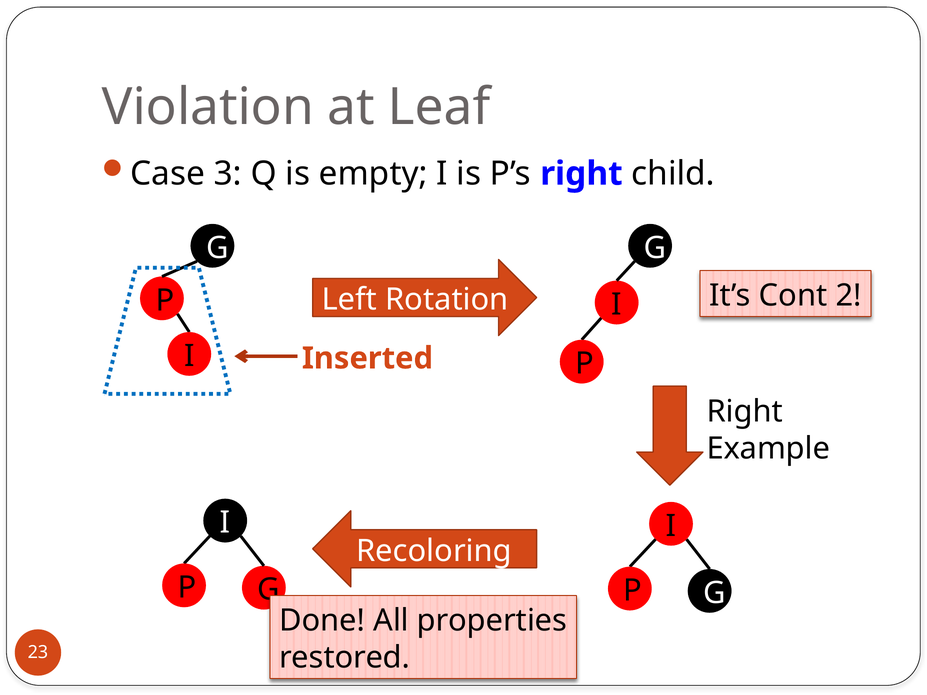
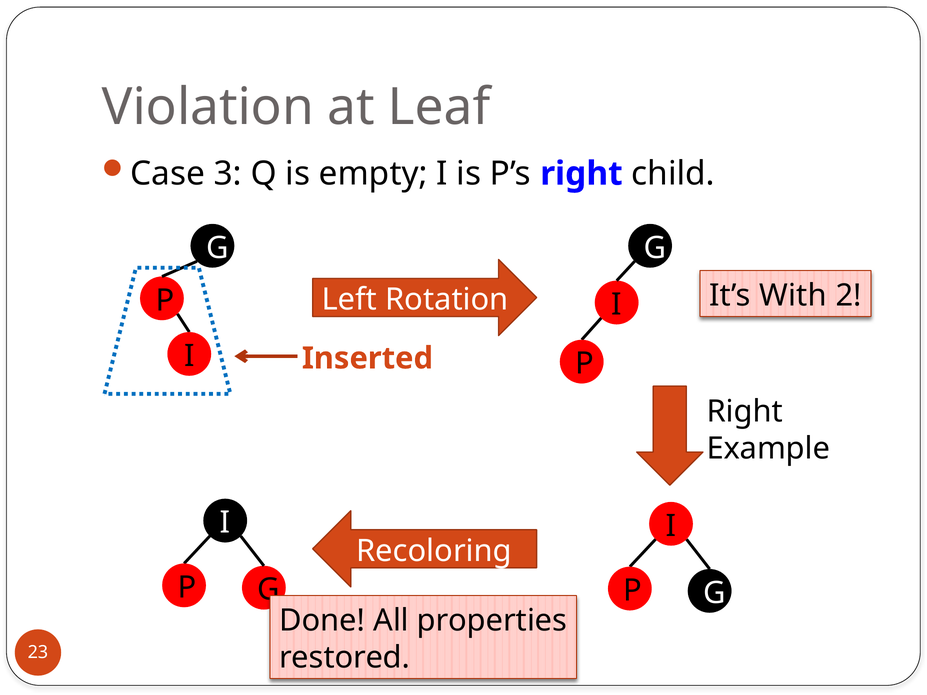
Cont: Cont -> With
